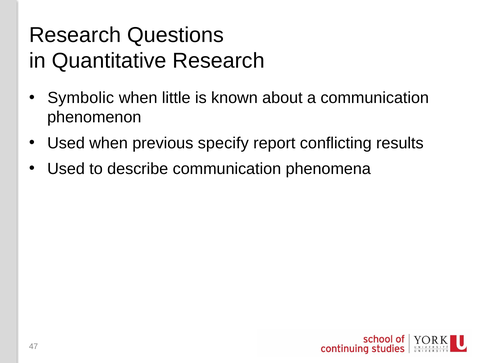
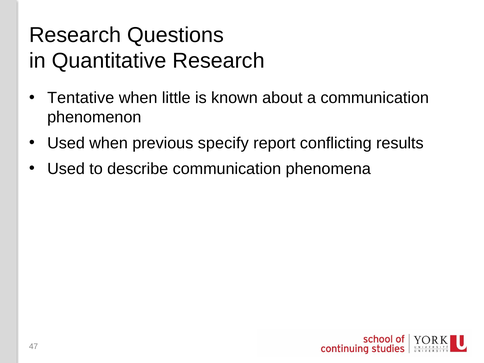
Symbolic: Symbolic -> Tentative
